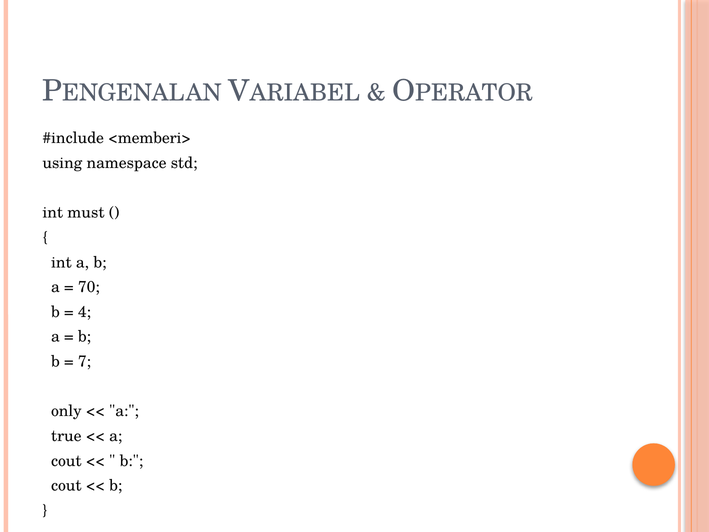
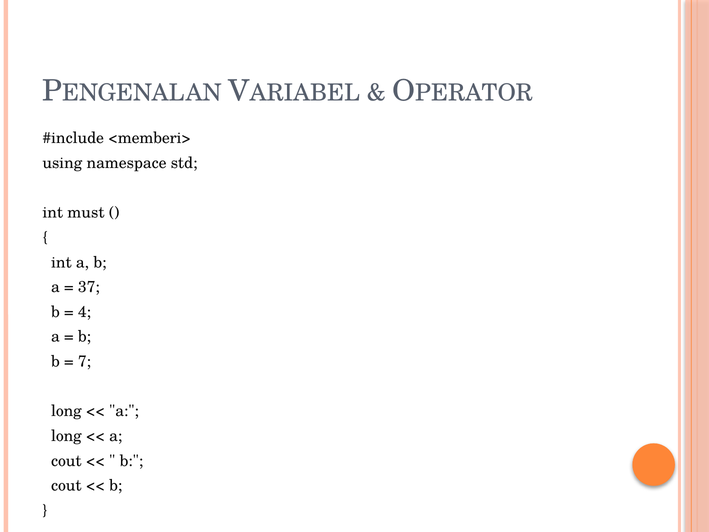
70: 70 -> 37
only at (66, 411): only -> long
true at (66, 436): true -> long
